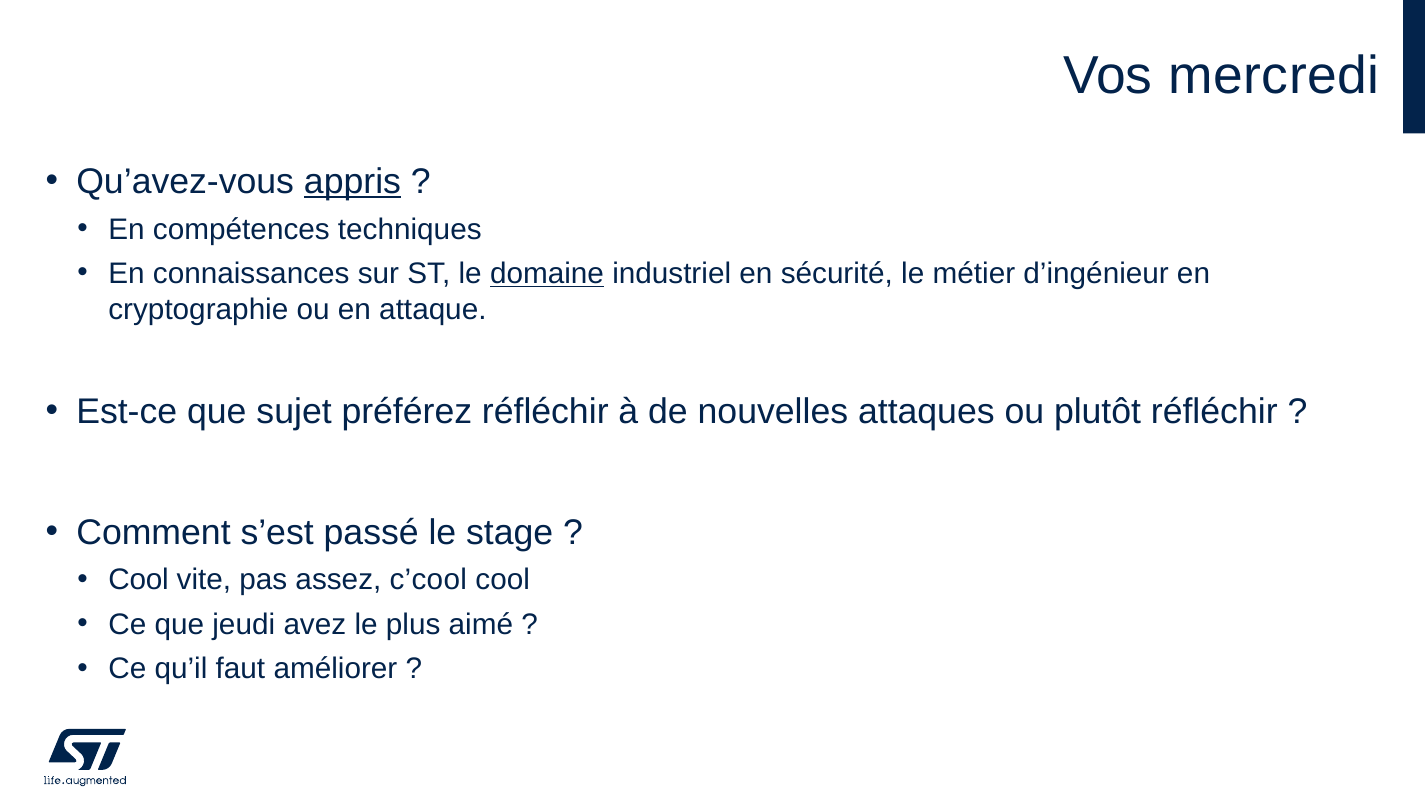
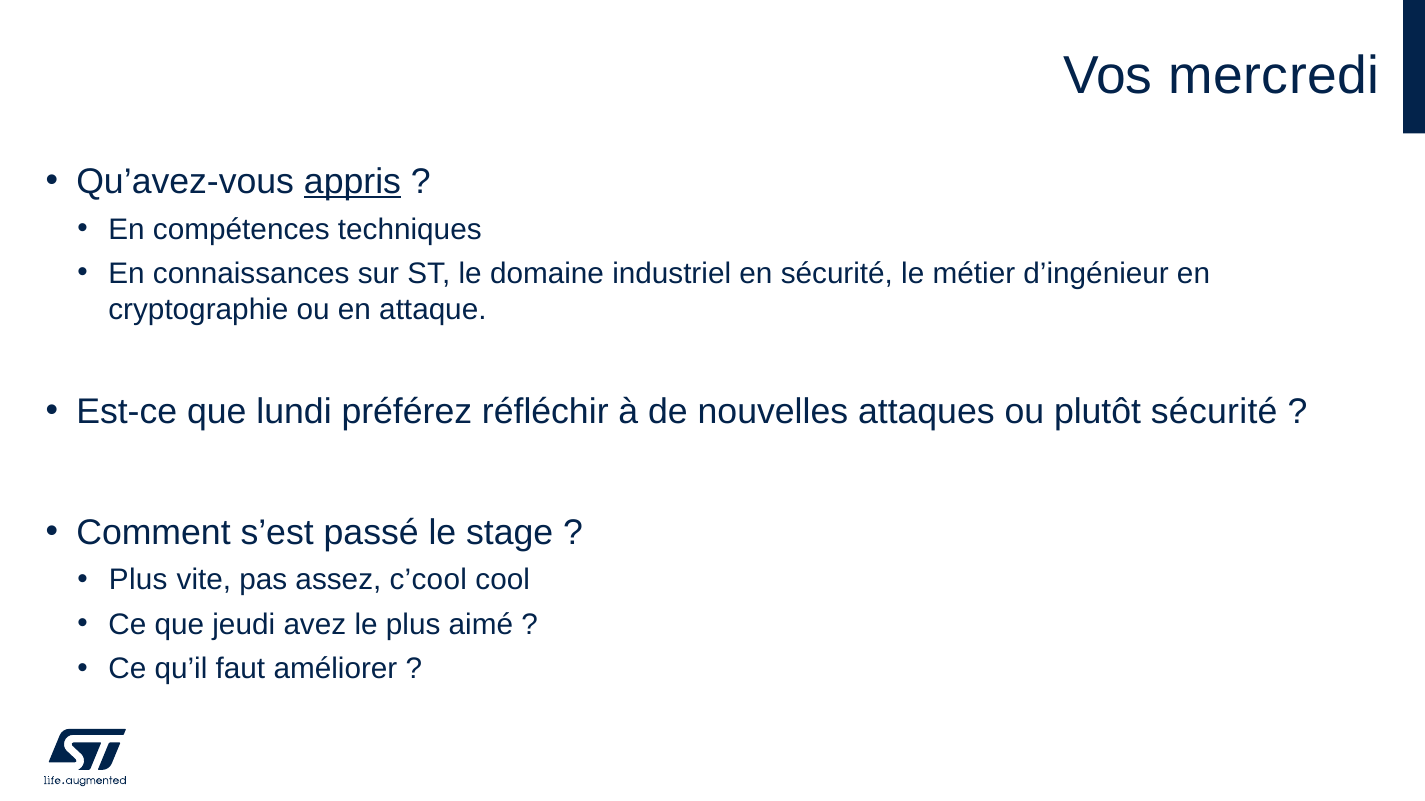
domaine underline: present -> none
sujet: sujet -> lundi
plutôt réfléchir: réfléchir -> sécurité
Cool at (139, 580): Cool -> Plus
